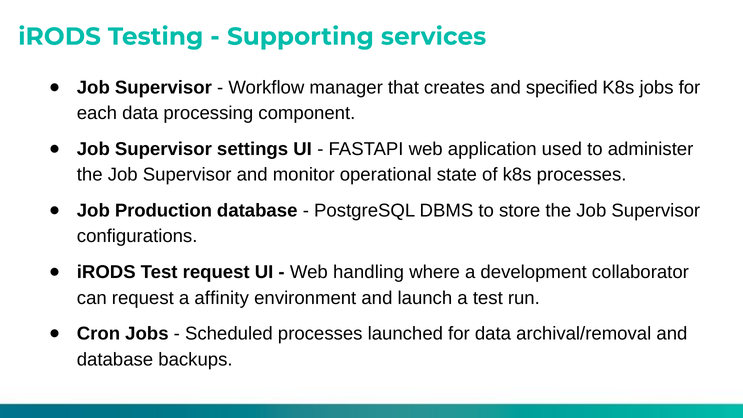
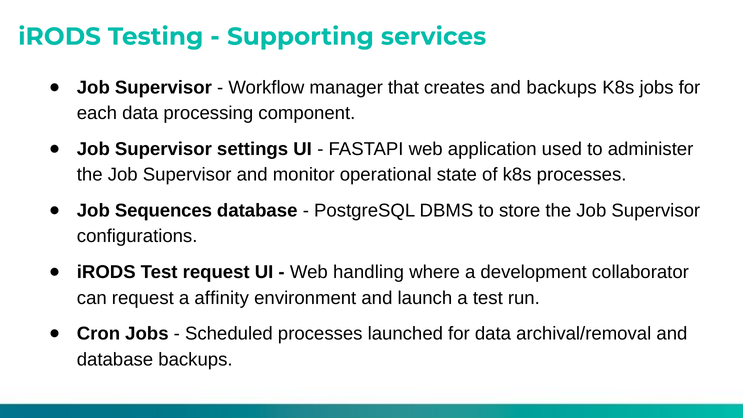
and specified: specified -> backups
Production: Production -> Sequences
